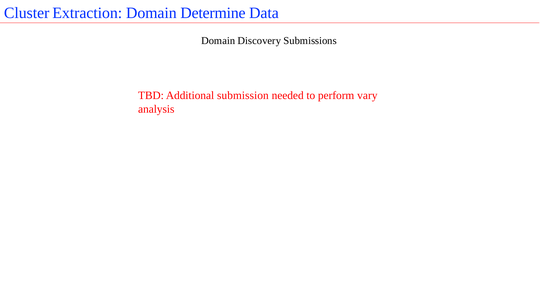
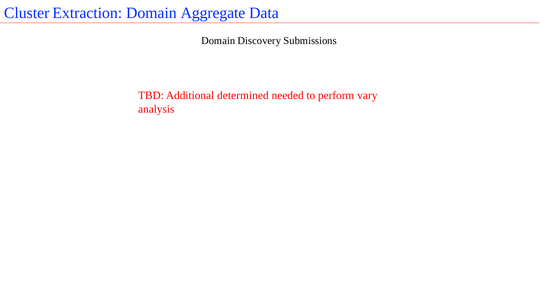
Determine: Determine -> Aggregate
submission: submission -> determined
